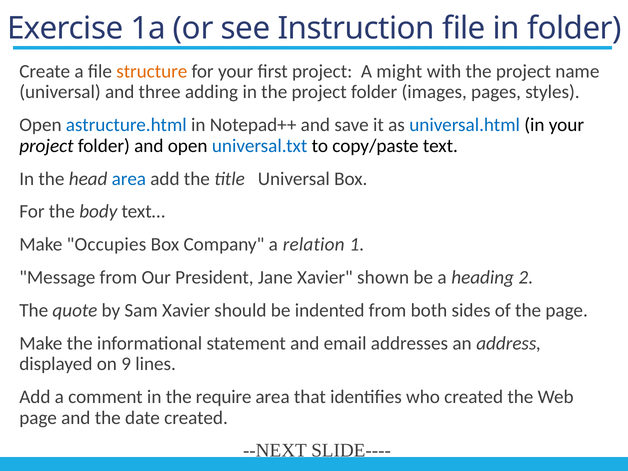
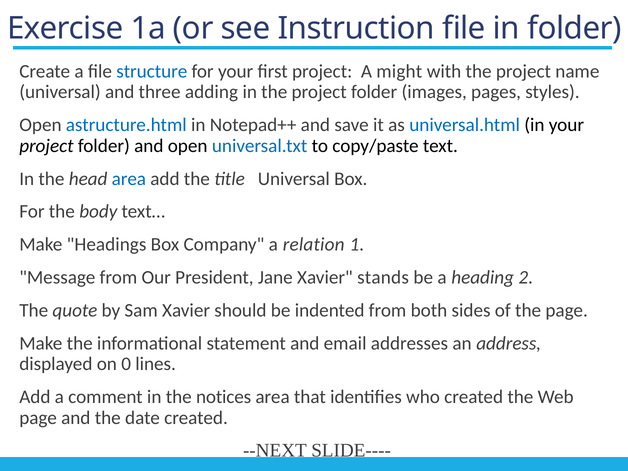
structure colour: orange -> blue
Occupies: Occupies -> Headings
shown: shown -> stands
9: 9 -> 0
require: require -> notices
